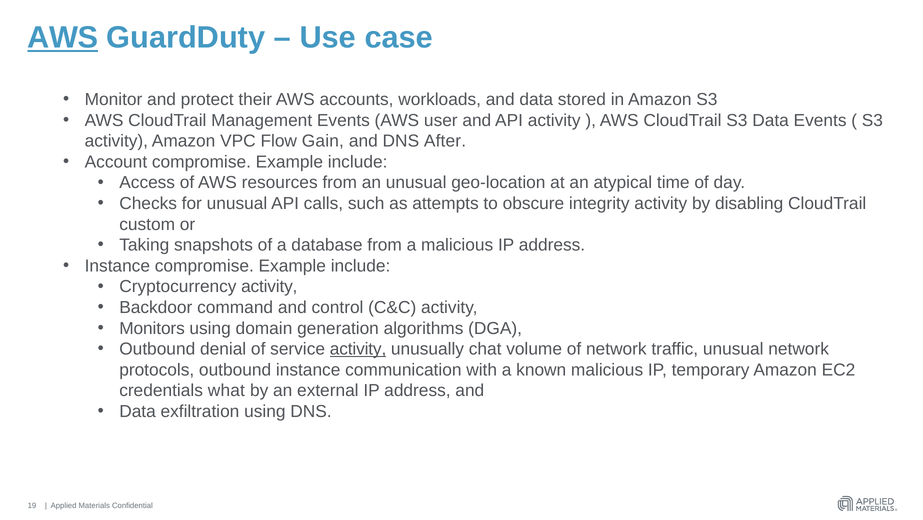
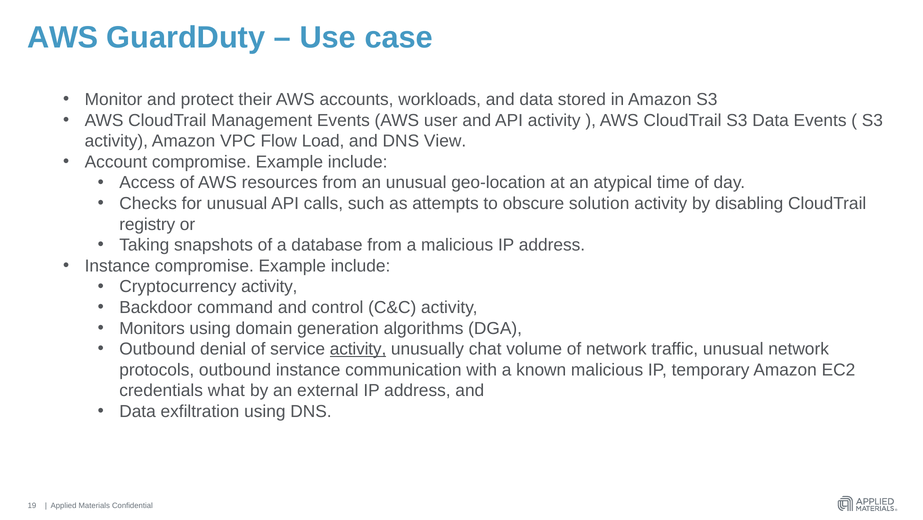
AWS at (63, 38) underline: present -> none
Gain: Gain -> Load
After: After -> View
integrity: integrity -> solution
custom: custom -> registry
